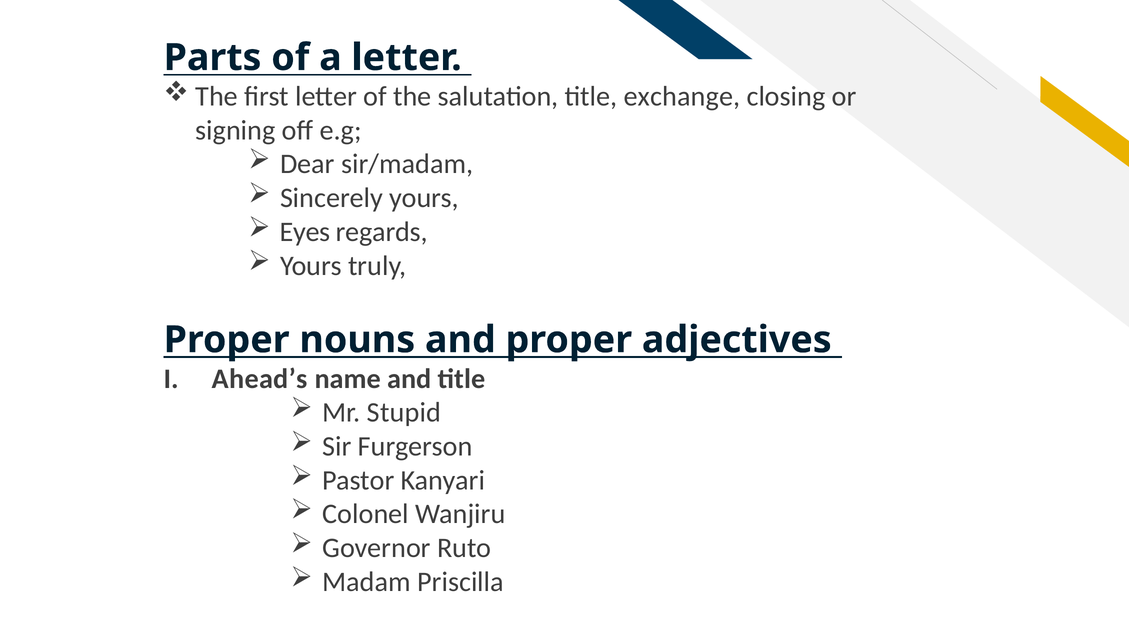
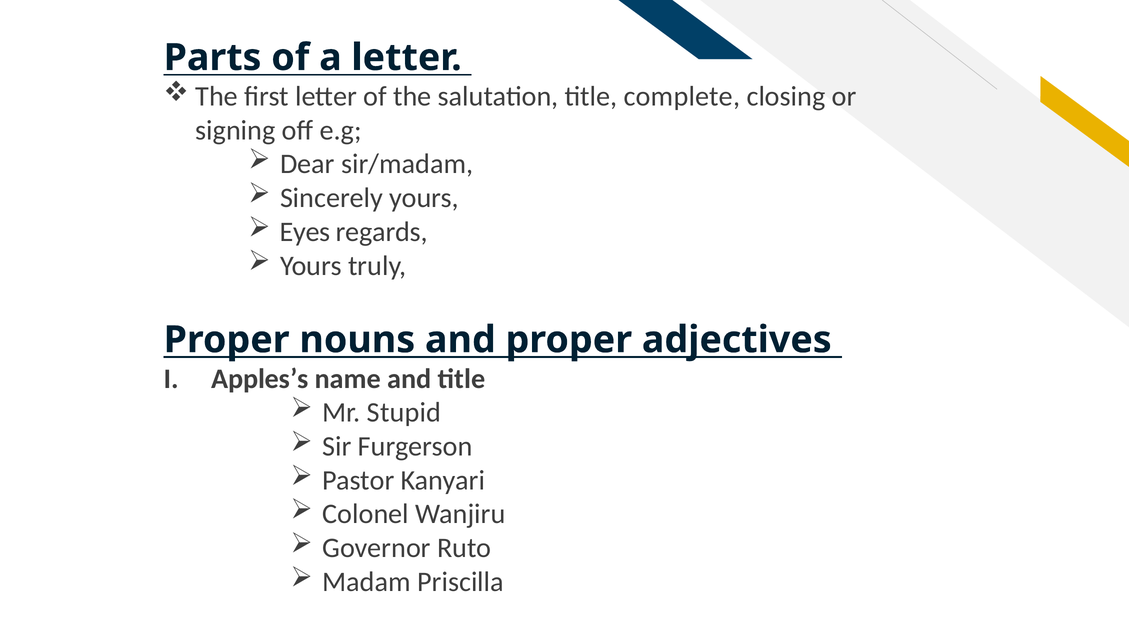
exchange: exchange -> complete
Ahead’s: Ahead’s -> Apples’s
